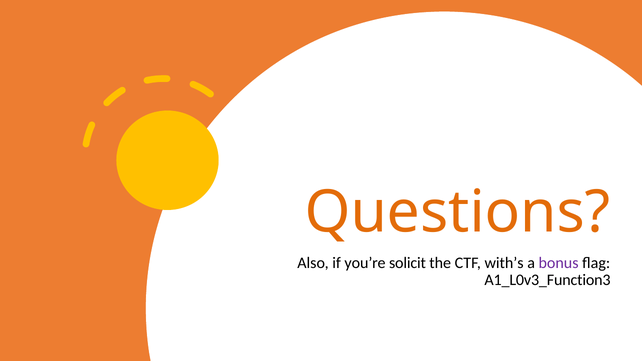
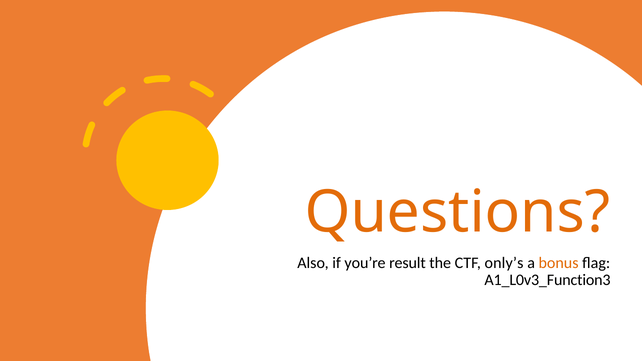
solicit: solicit -> result
with’s: with’s -> only’s
bonus colour: purple -> orange
